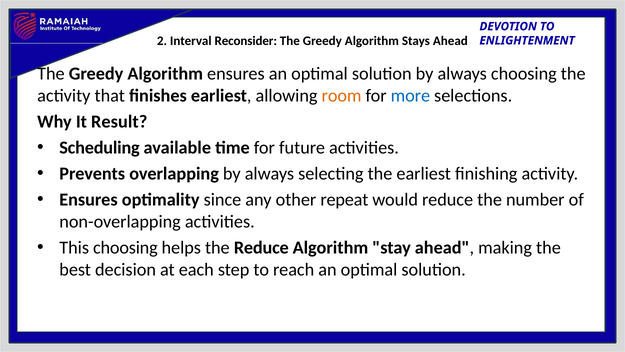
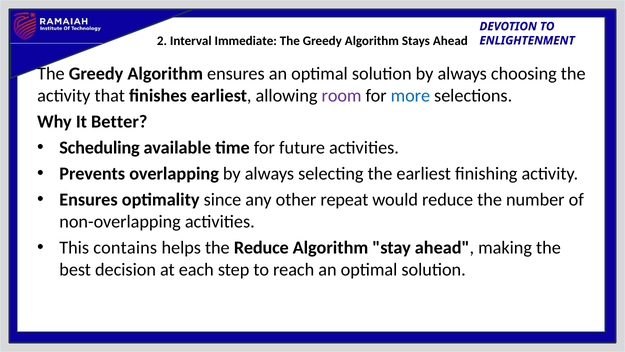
Reconsider: Reconsider -> Immediate
room colour: orange -> purple
Result: Result -> Better
This choosing: choosing -> contains
